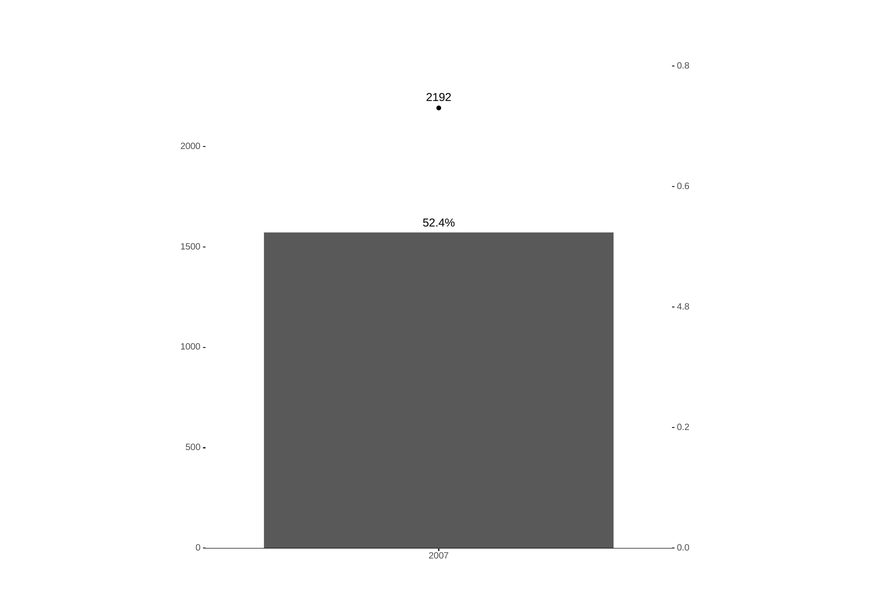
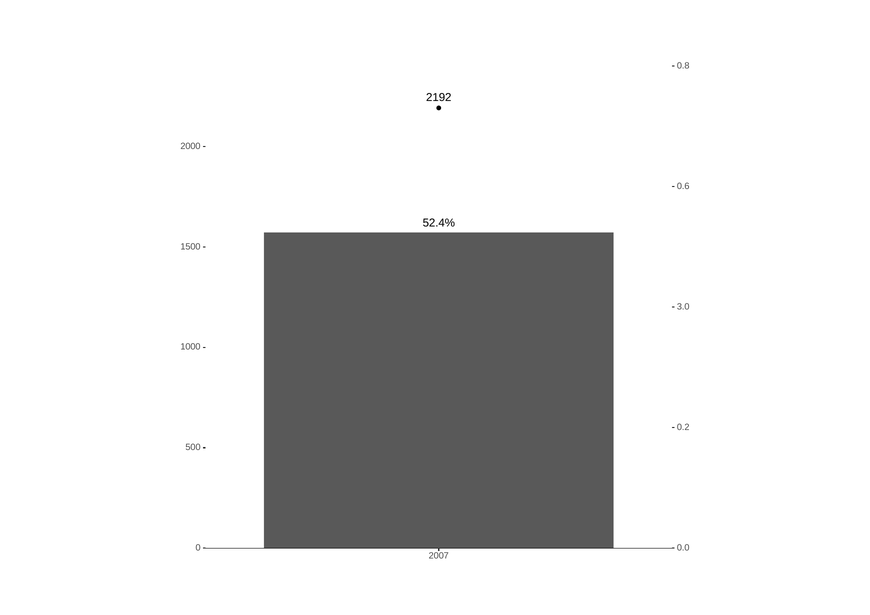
4.8: 4.8 -> 3.0
